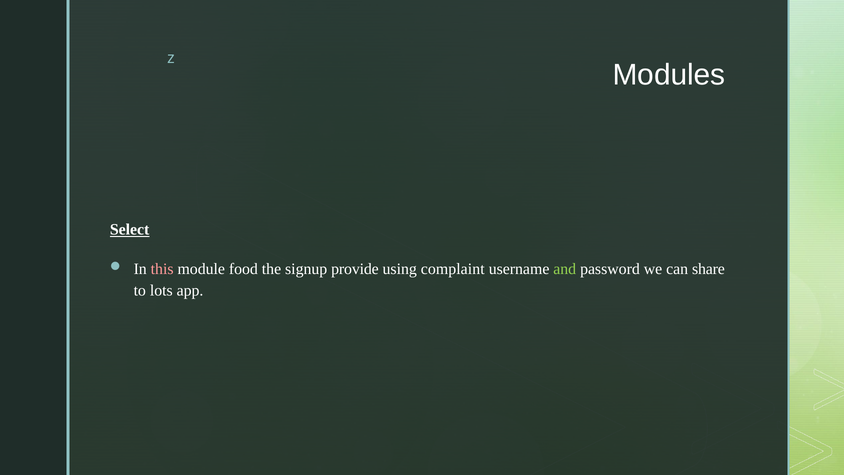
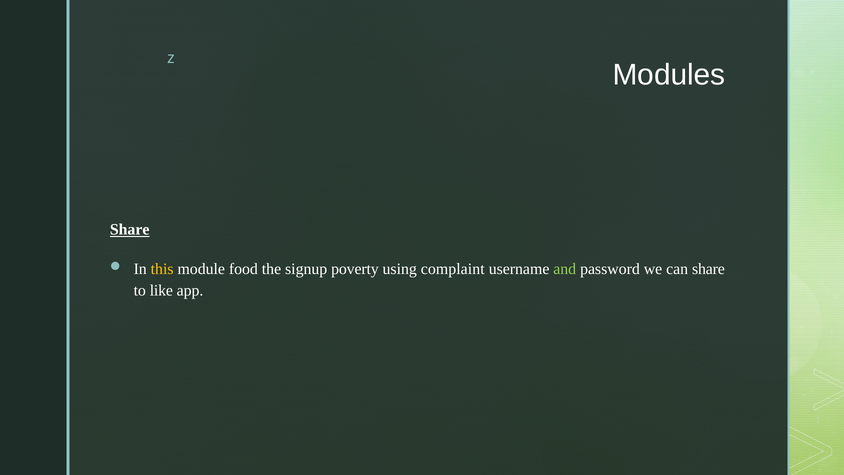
Select at (130, 229): Select -> Share
this colour: pink -> yellow
provide: provide -> poverty
lots: lots -> like
